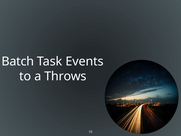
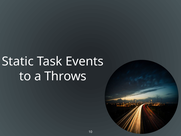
Batch: Batch -> Static
